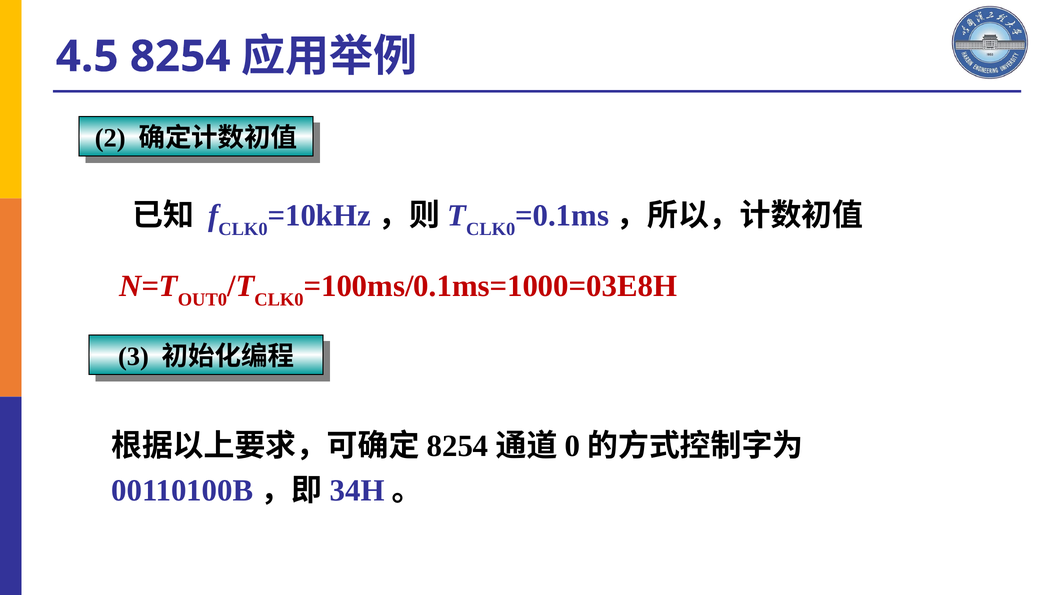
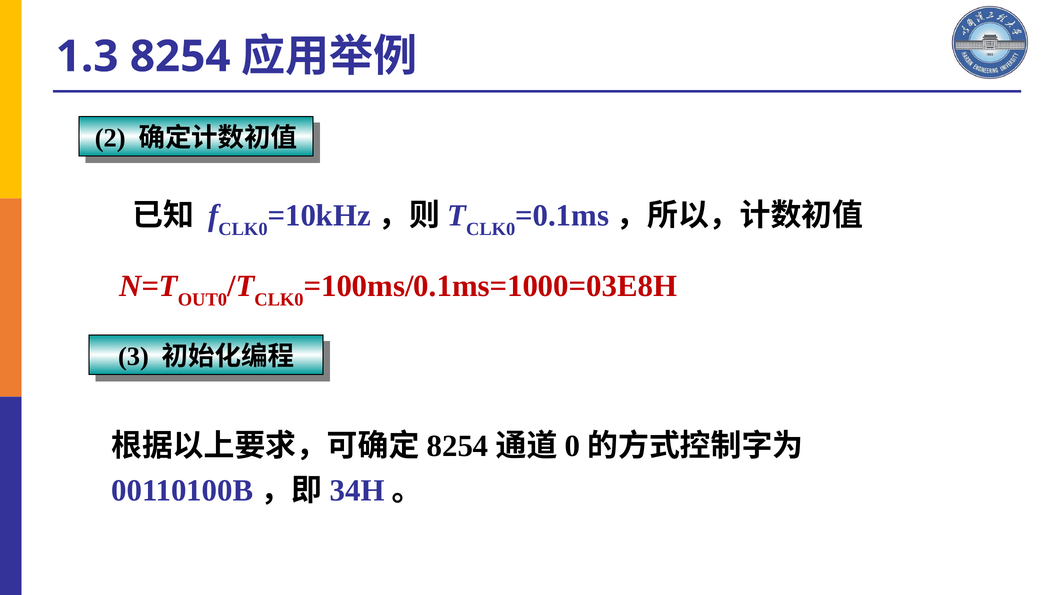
4.5: 4.5 -> 1.3
